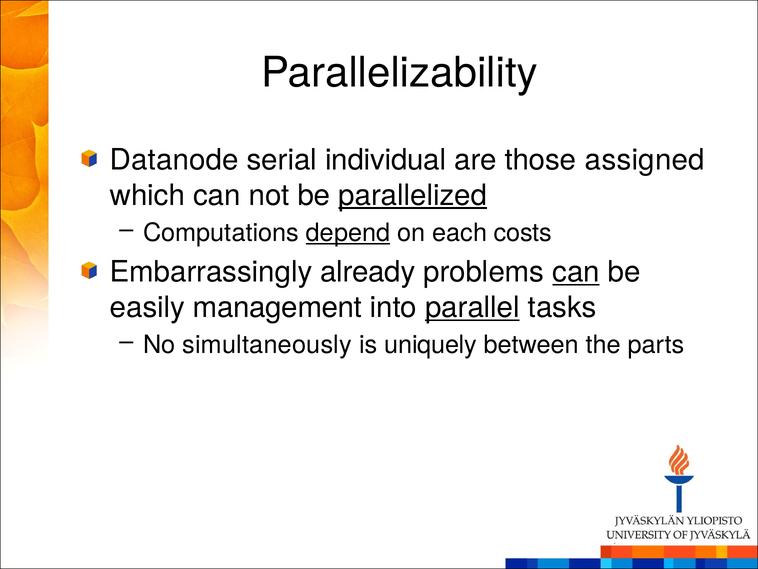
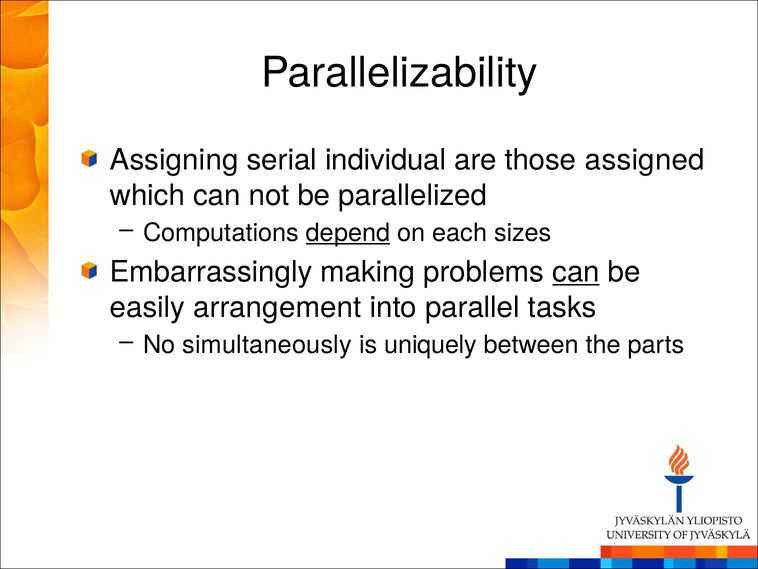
Datanode: Datanode -> Assigning
parallelized underline: present -> none
costs: costs -> sizes
already: already -> making
management: management -> arrangement
parallel underline: present -> none
